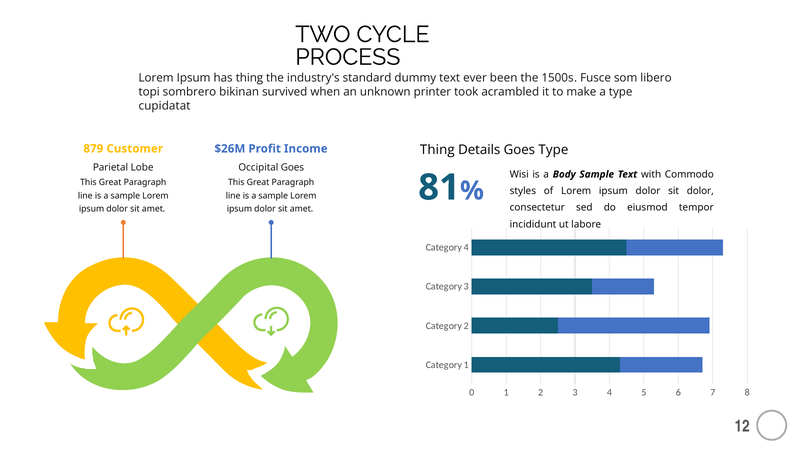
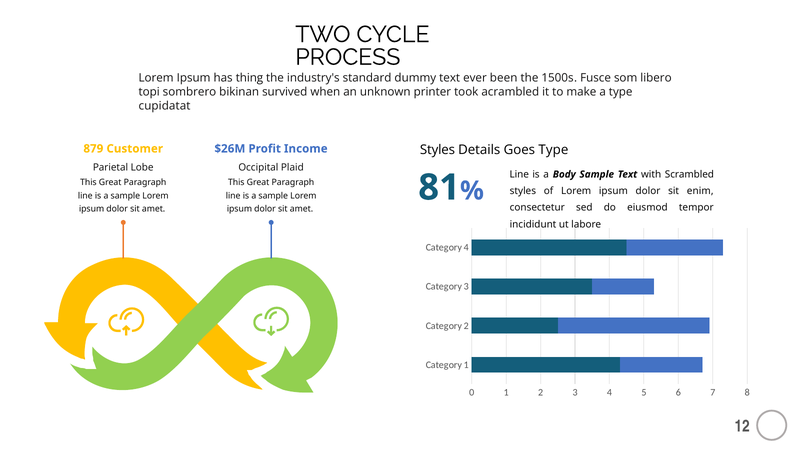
Thing at (437, 150): Thing -> Styles
Occipital Goes: Goes -> Plaid
Wisi at (519, 174): Wisi -> Line
Commodo: Commodo -> Scrambled
sit dolor: dolor -> enim
